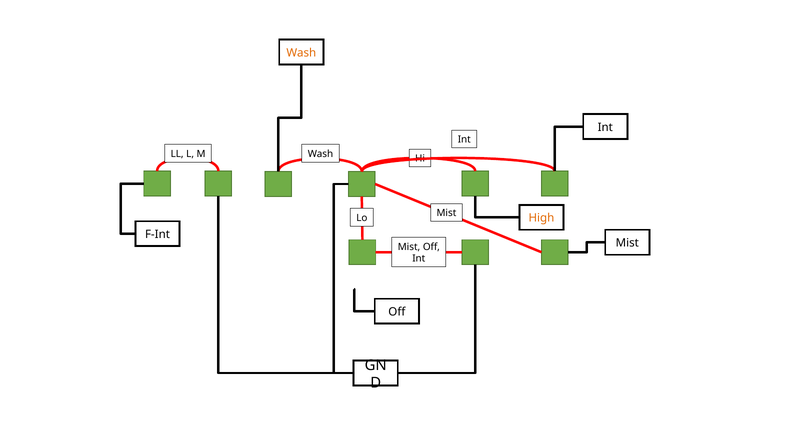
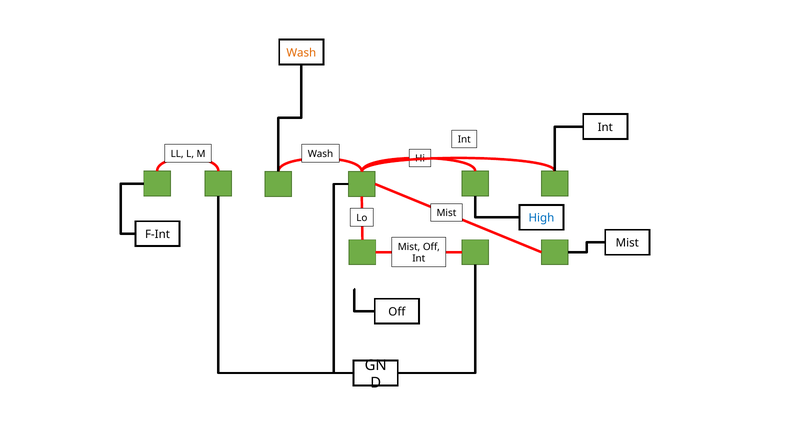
High colour: orange -> blue
